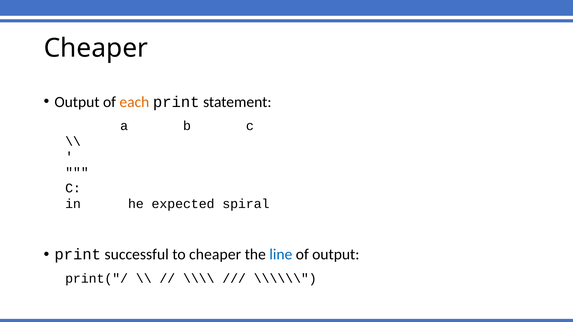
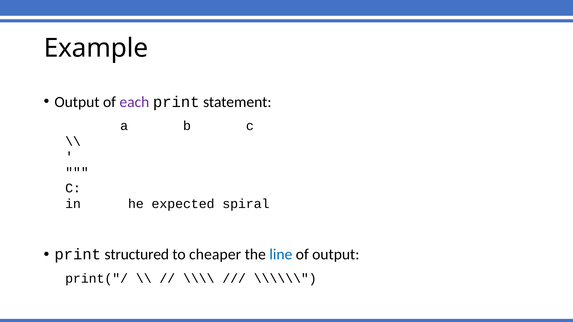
Cheaper at (96, 48): Cheaper -> Example
each colour: orange -> purple
successful: successful -> structured
